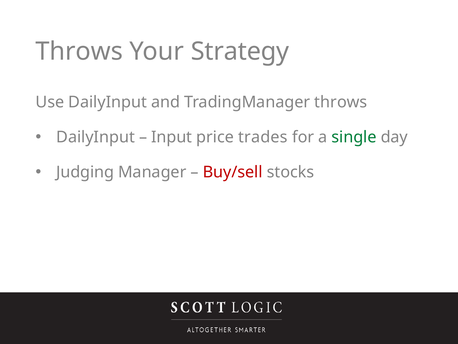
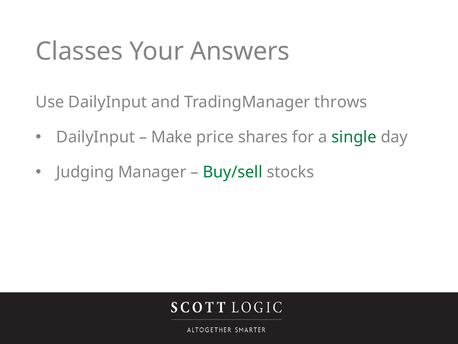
Throws at (79, 51): Throws -> Classes
Strategy: Strategy -> Answers
Input: Input -> Make
trades: trades -> shares
Buy/sell colour: red -> green
